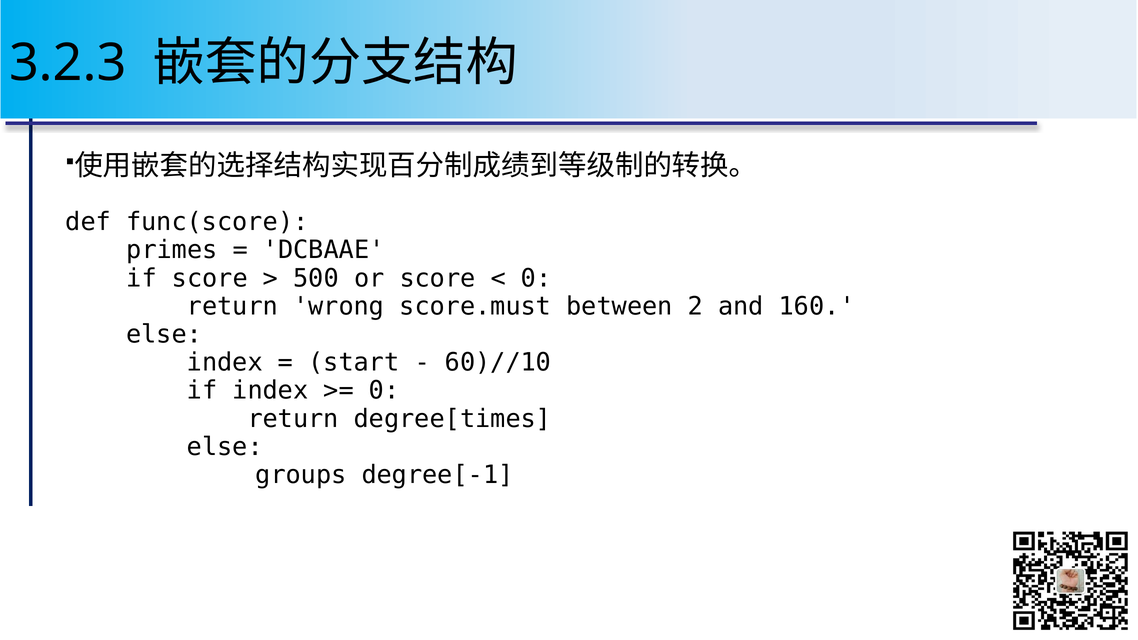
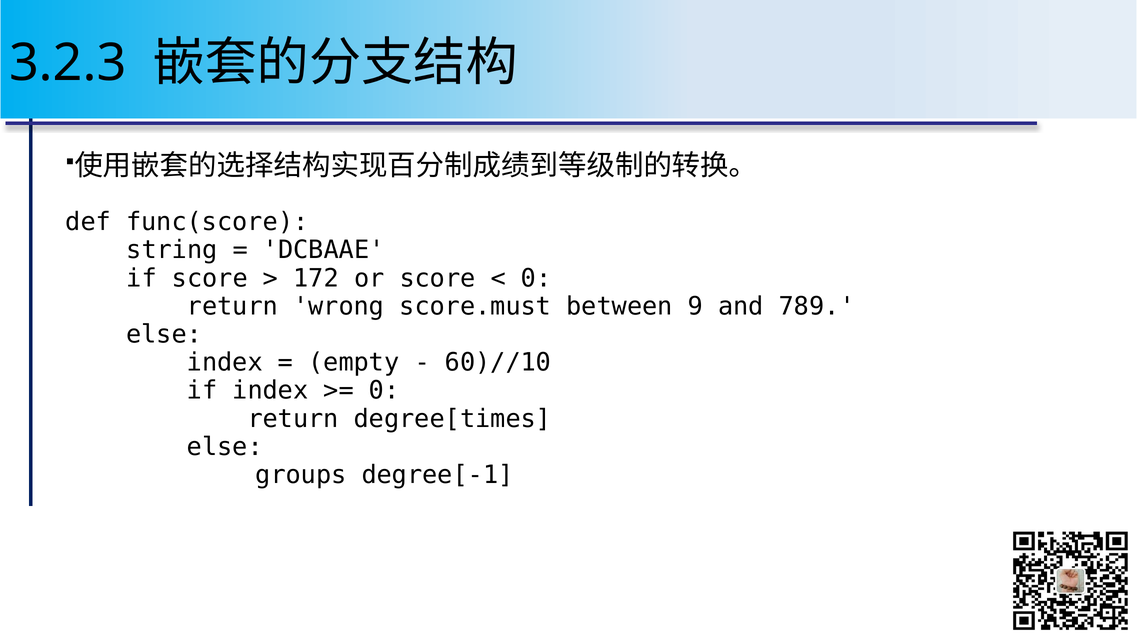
primes: primes -> string
500: 500 -> 172
2: 2 -> 9
160: 160 -> 789
start: start -> empty
